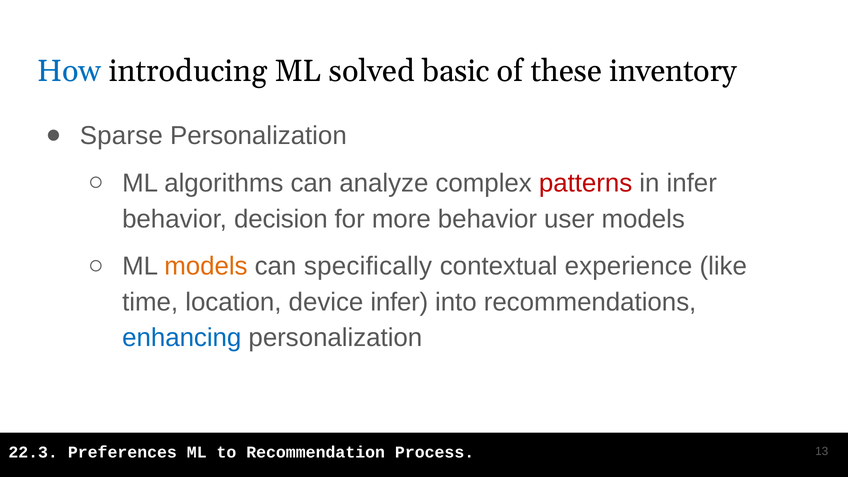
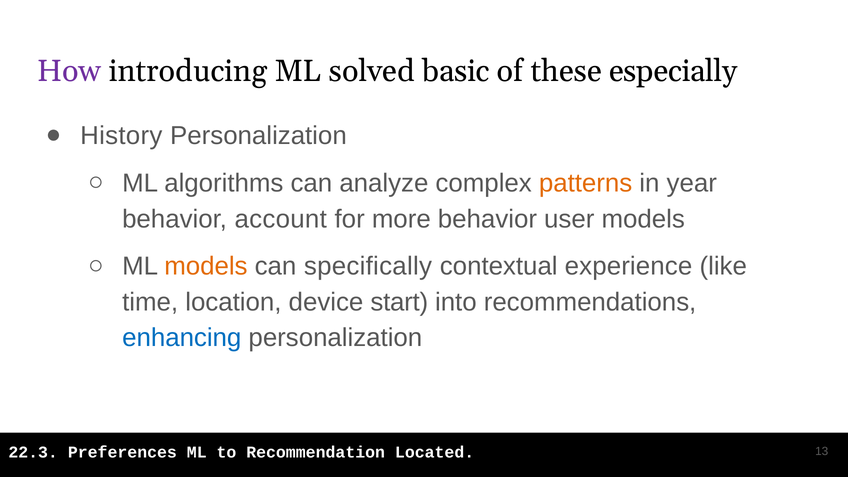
How colour: blue -> purple
inventory: inventory -> especially
Sparse: Sparse -> History
patterns colour: red -> orange
in infer: infer -> year
decision: decision -> account
device infer: infer -> start
Process: Process -> Located
